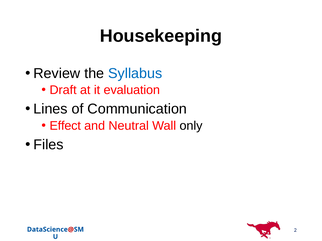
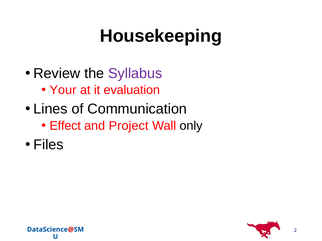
Syllabus colour: blue -> purple
Draft: Draft -> Your
Neutral: Neutral -> Project
